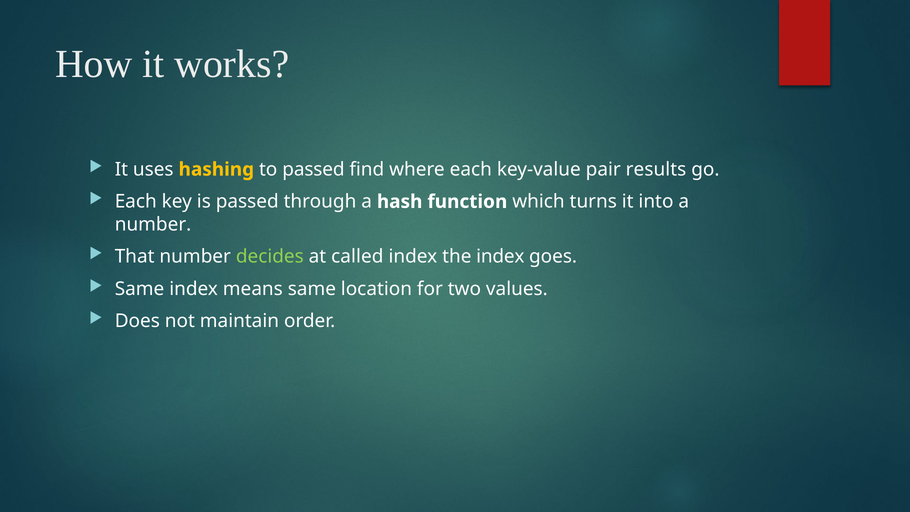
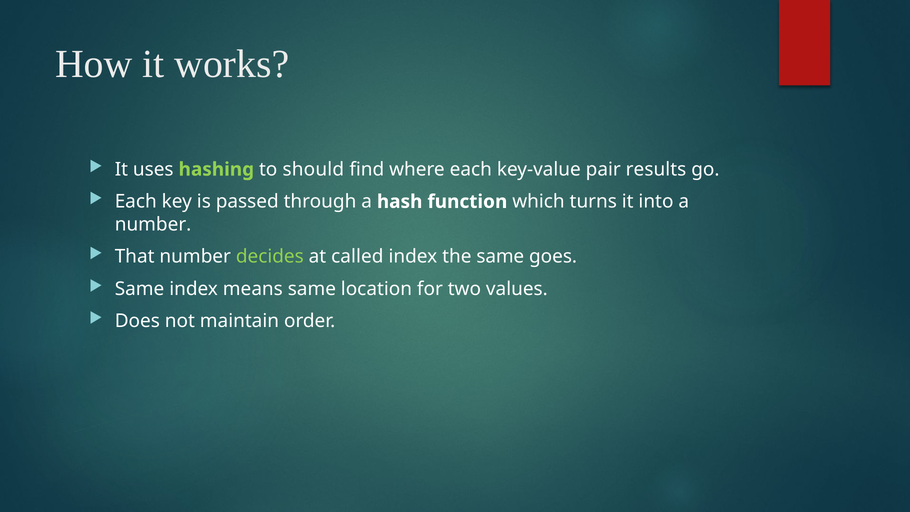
hashing colour: yellow -> light green
to passed: passed -> should
the index: index -> same
